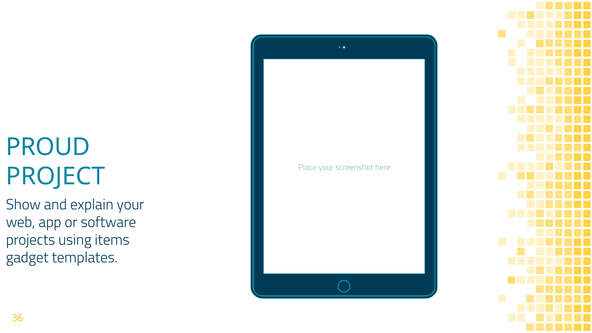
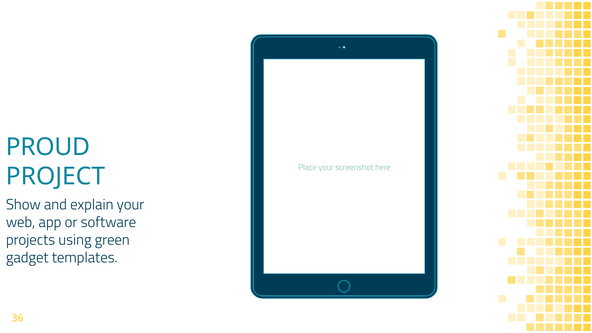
items: items -> green
